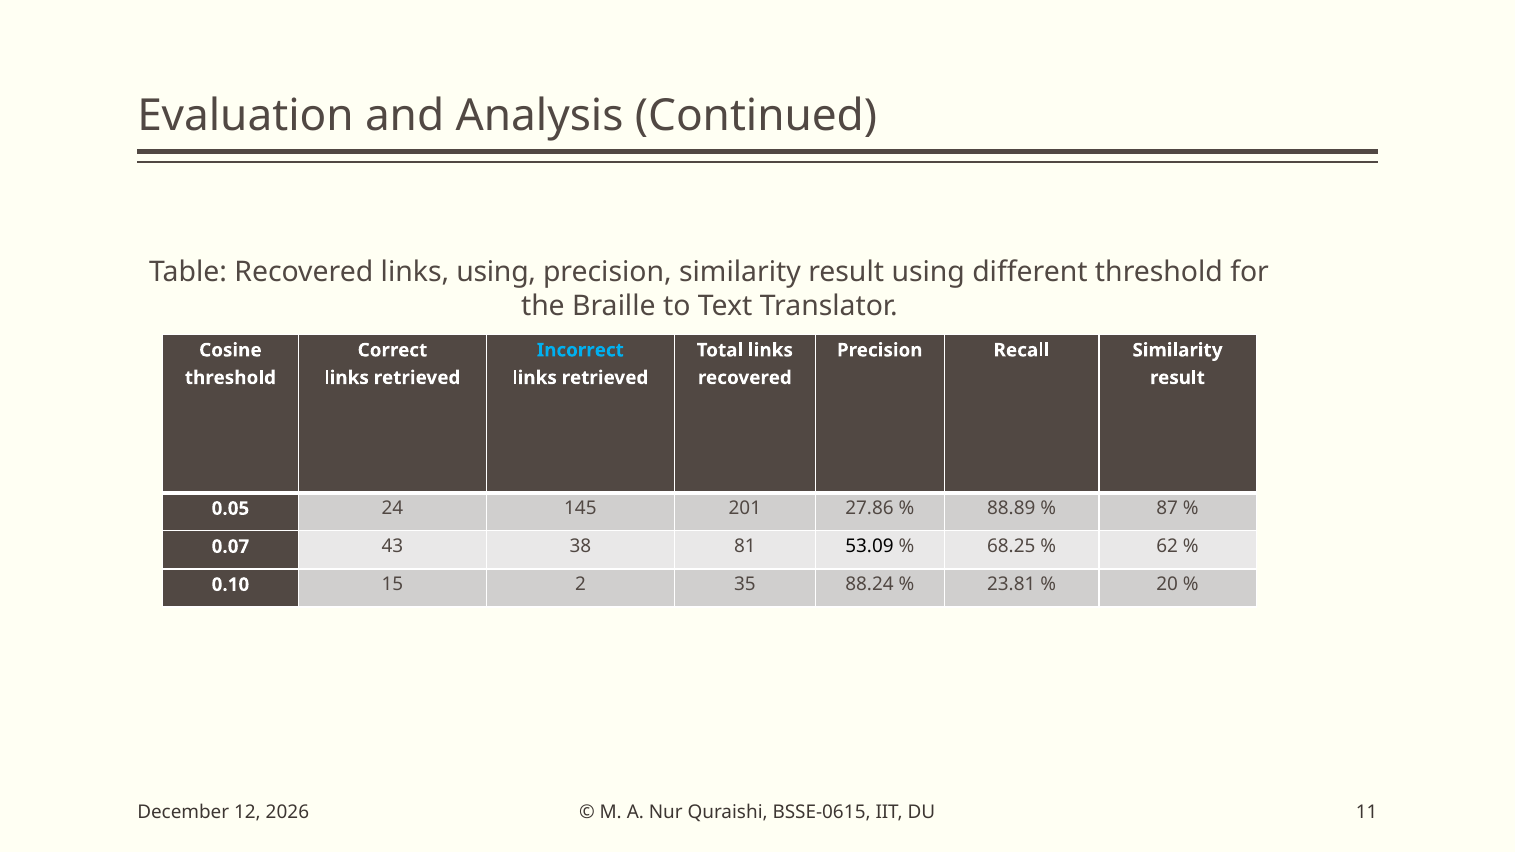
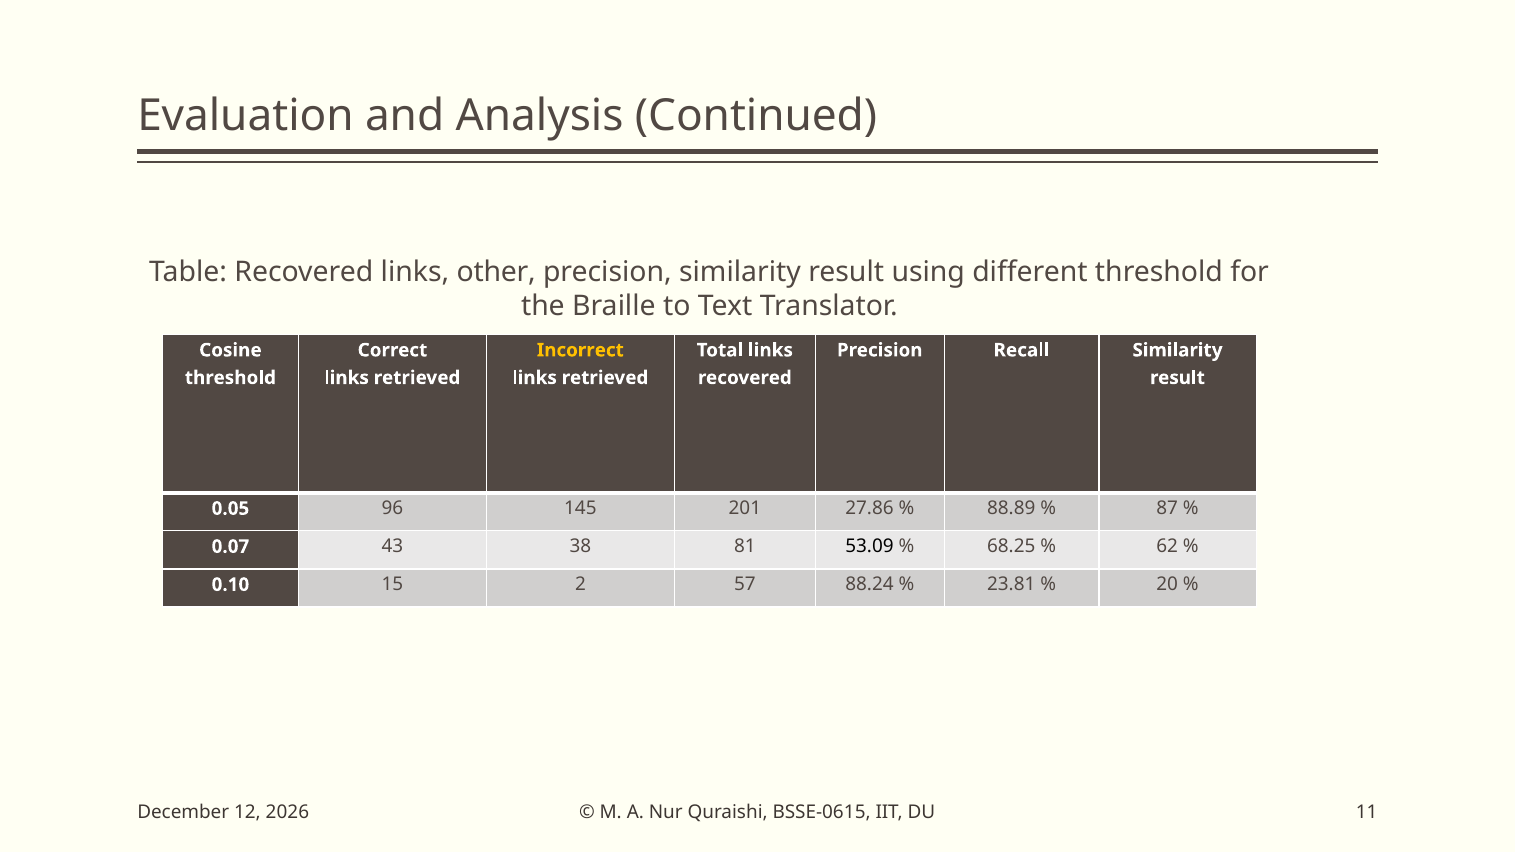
links using: using -> other
Incorrect colour: light blue -> yellow
24: 24 -> 96
35: 35 -> 57
